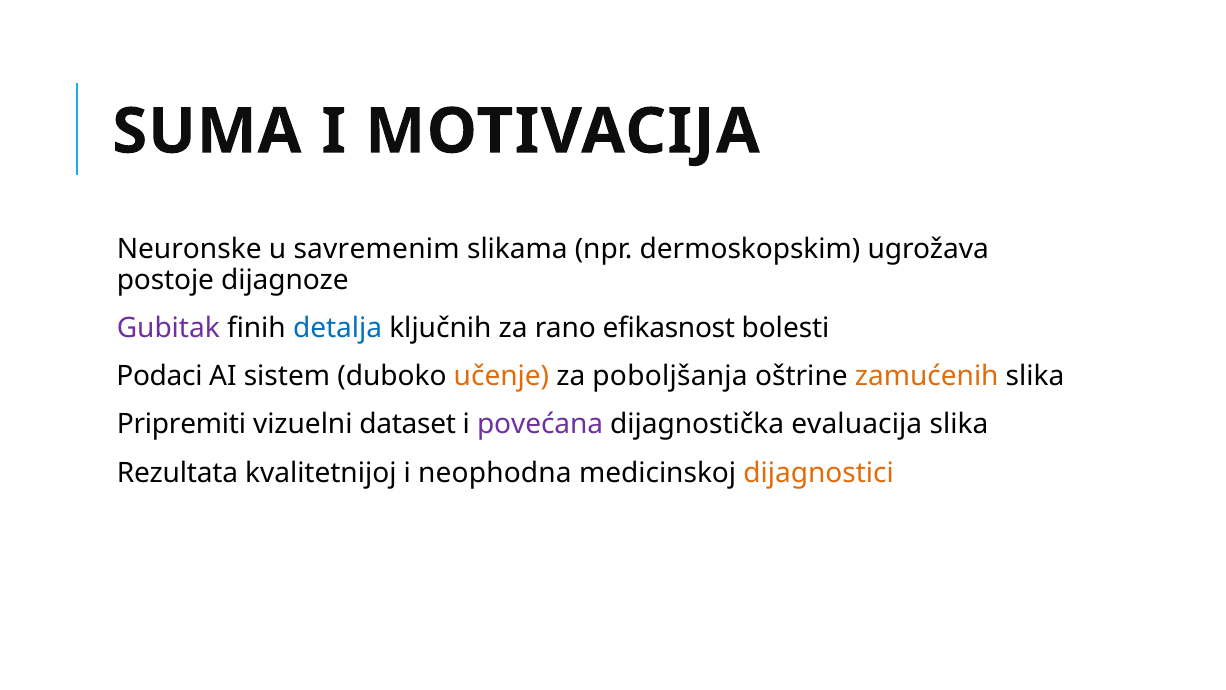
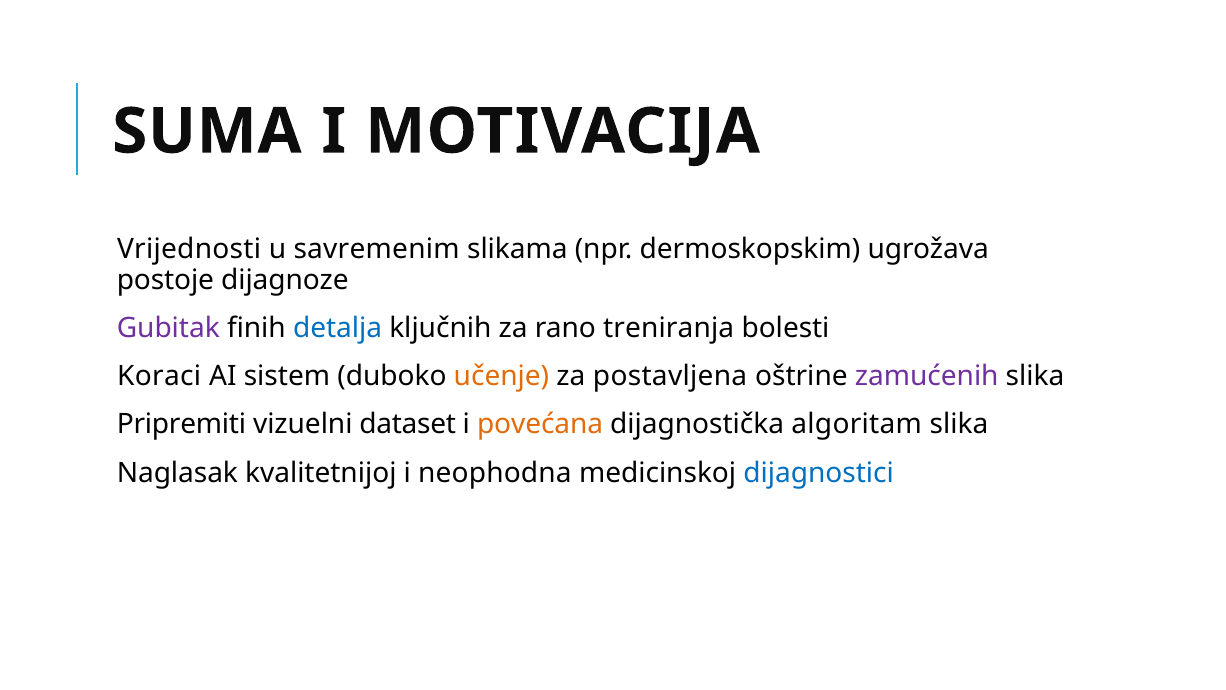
Neuronske: Neuronske -> Vrijednosti
efikasnost: efikasnost -> treniranja
Podaci: Podaci -> Koraci
poboljšanja: poboljšanja -> postavljena
zamućenih colour: orange -> purple
povećana colour: purple -> orange
evaluacija: evaluacija -> algoritam
Rezultata: Rezultata -> Naglasak
dijagnostici colour: orange -> blue
